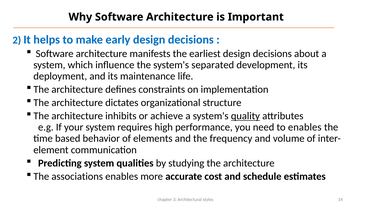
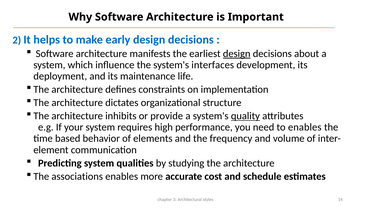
design at (237, 54) underline: none -> present
separated: separated -> interfaces
achieve: achieve -> provide
